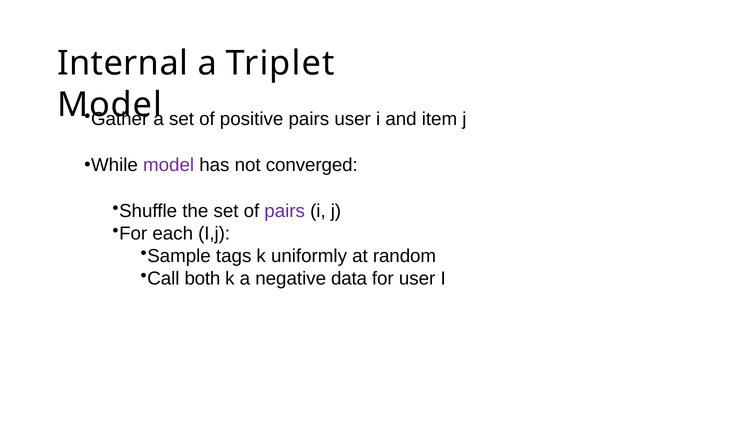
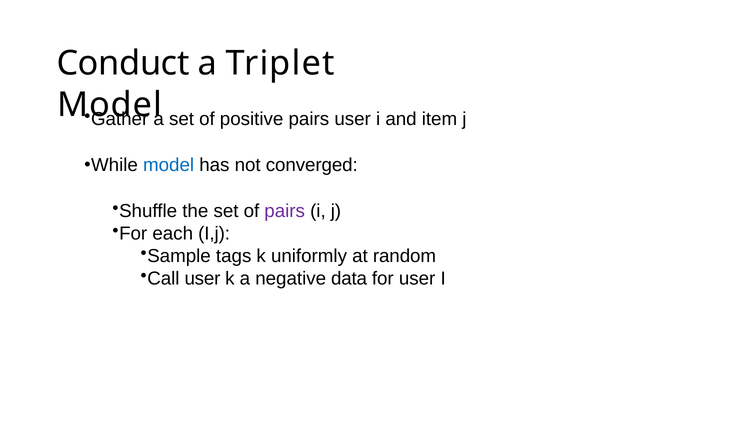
Internal: Internal -> Conduct
model at (169, 165) colour: purple -> blue
Call both: both -> user
